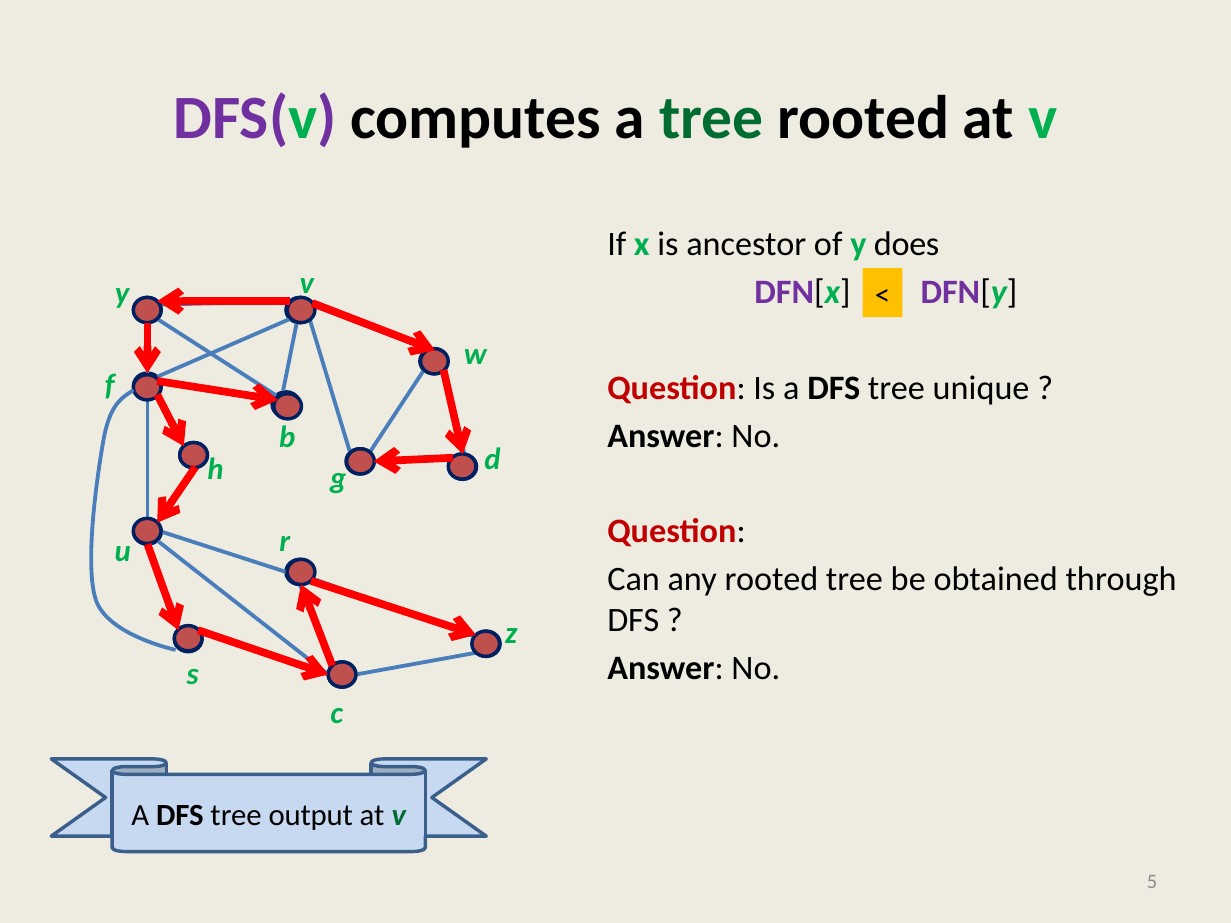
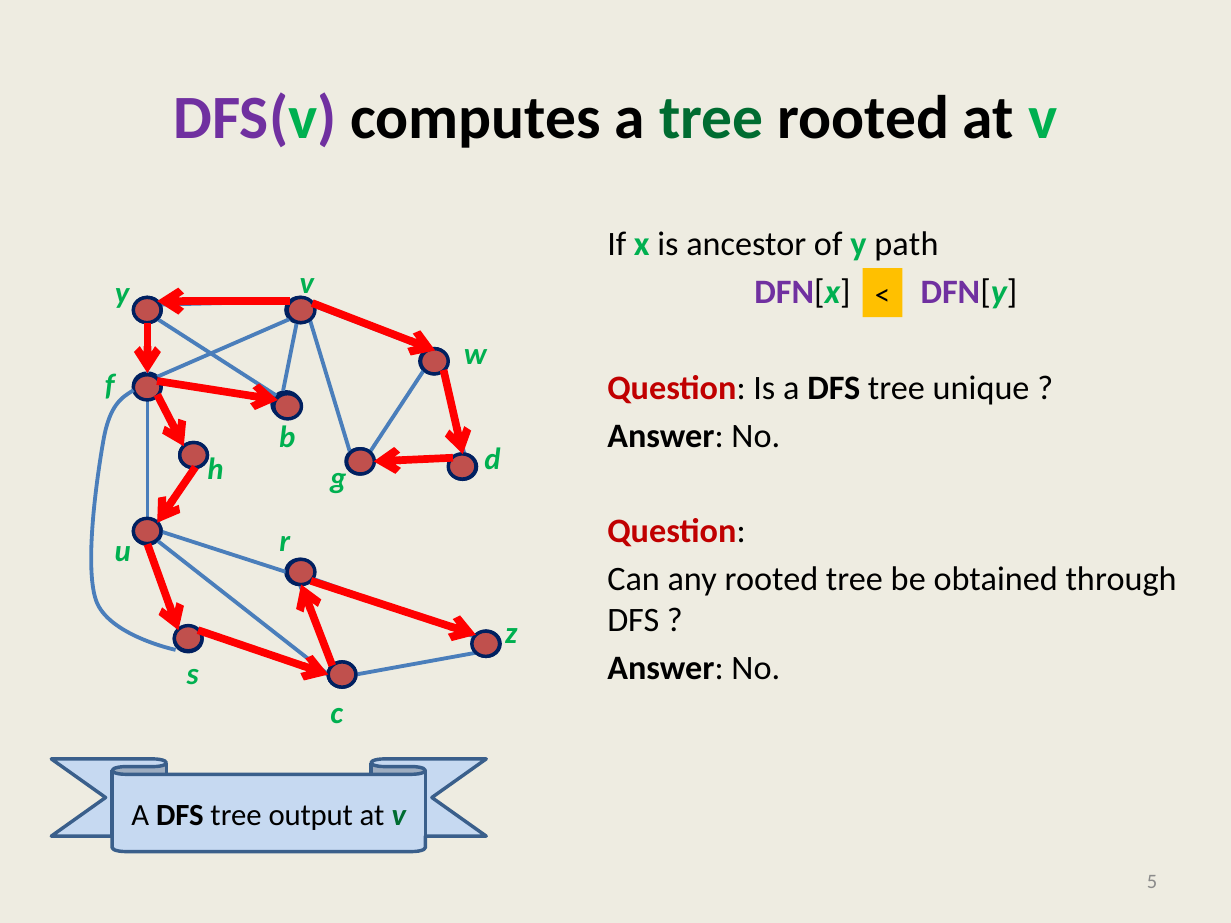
does: does -> path
